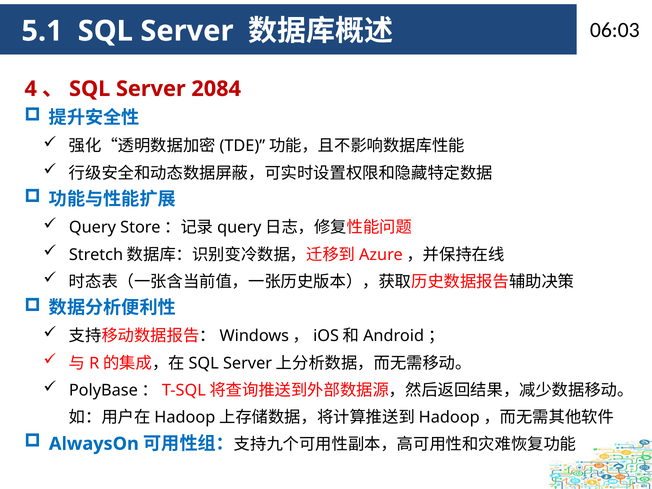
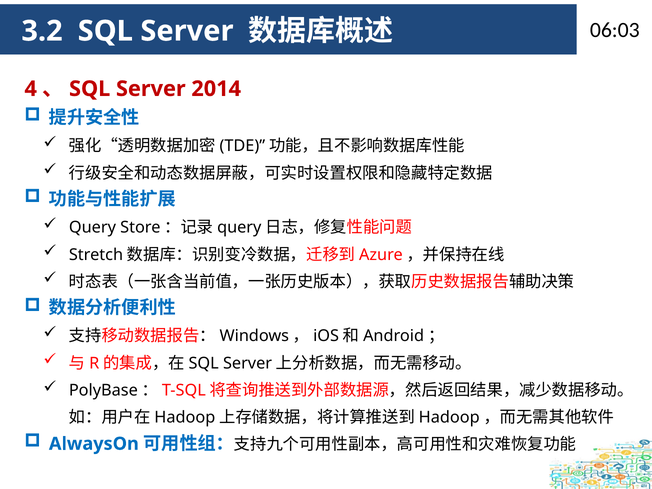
5.1: 5.1 -> 3.2
2084: 2084 -> 2014
